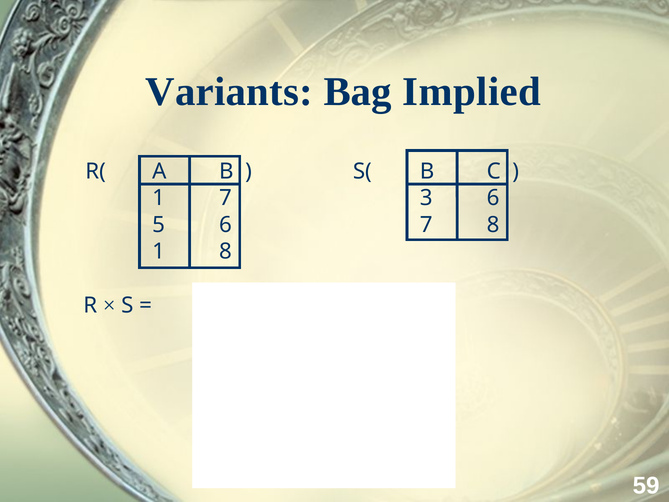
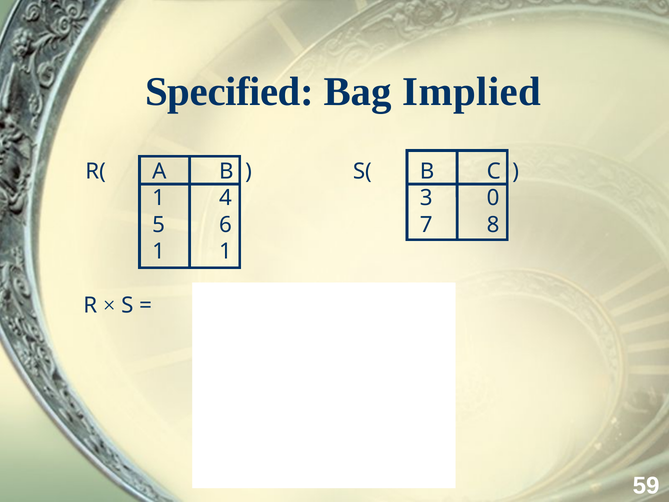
Variants: Variants -> Specified
1 7: 7 -> 4
3 6: 6 -> 0
1 8: 8 -> 1
